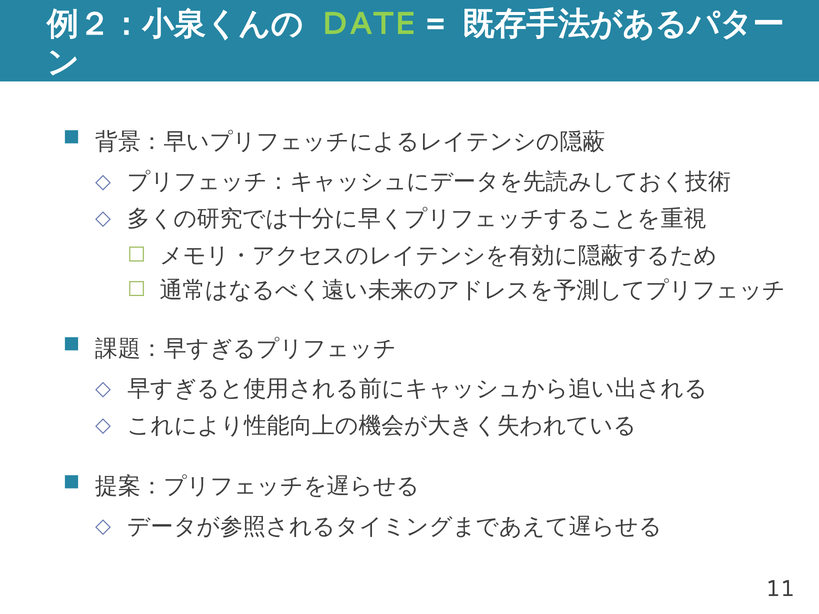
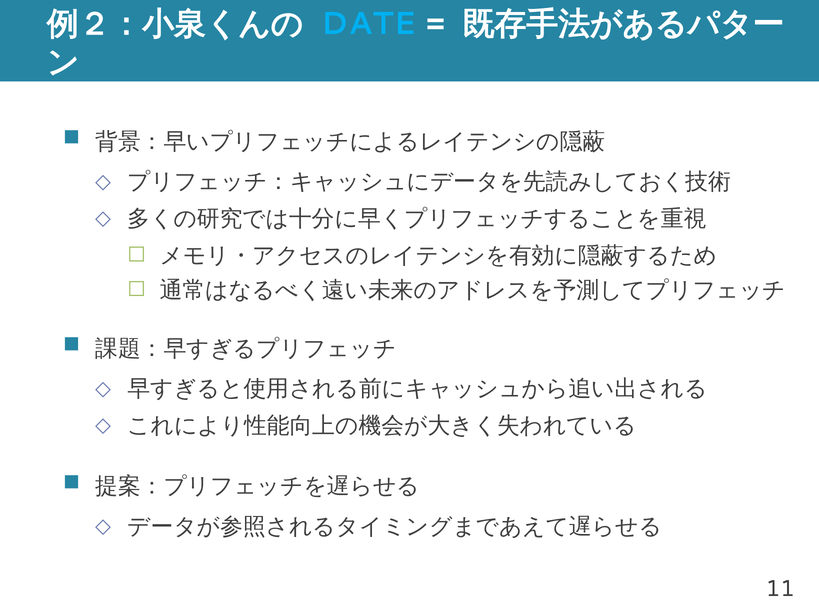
DATE colour: light green -> light blue
